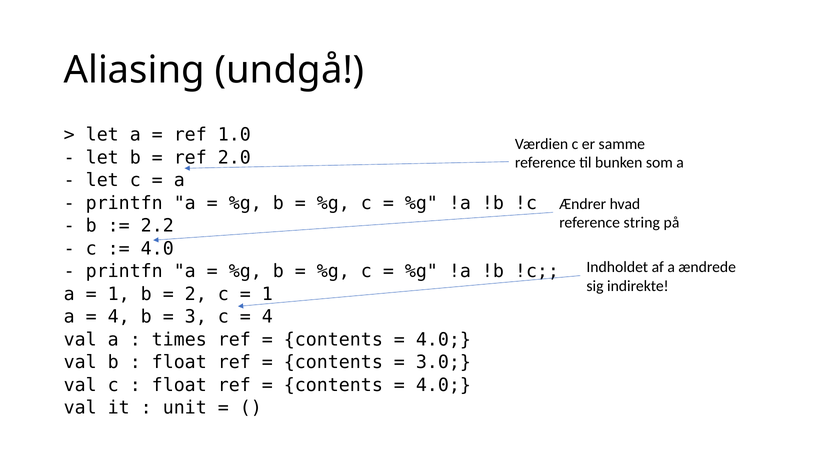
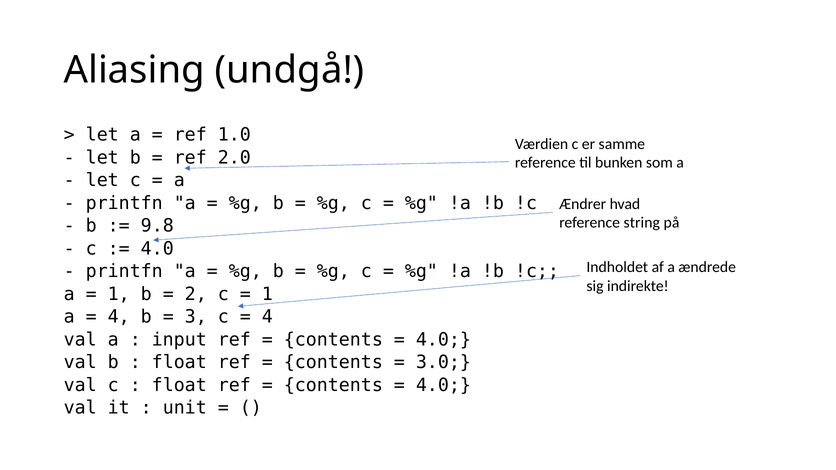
2.2: 2.2 -> 9.8
times: times -> input
